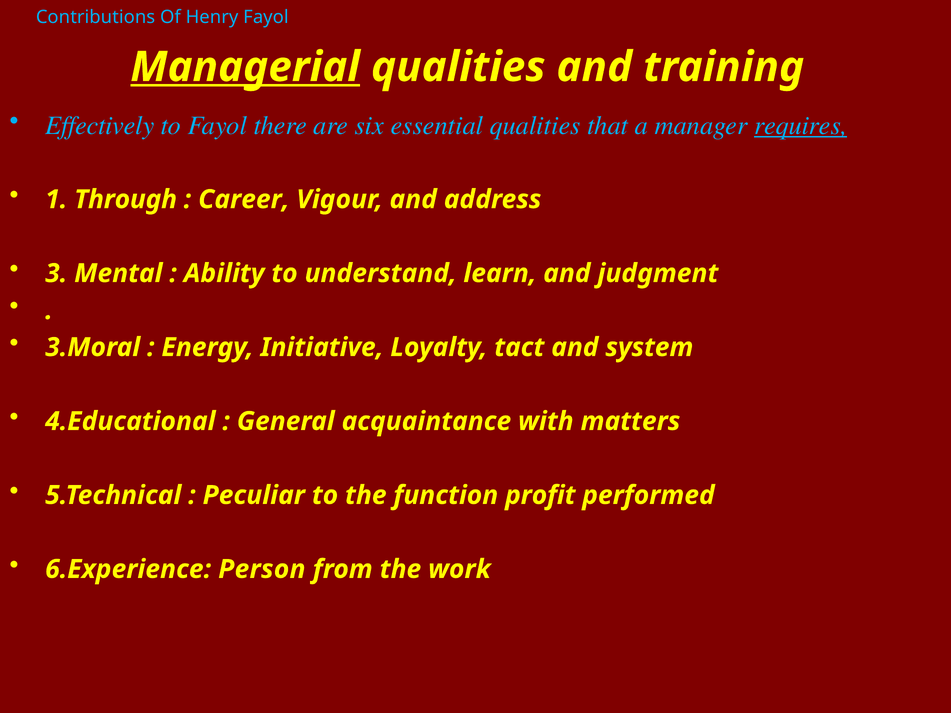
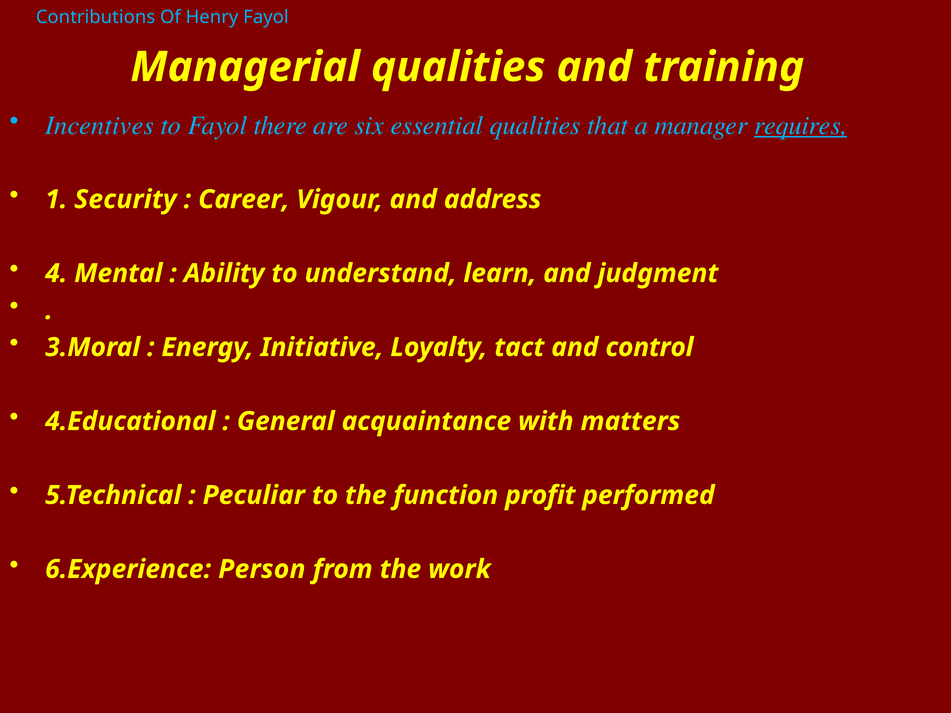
Managerial underline: present -> none
Effectively: Effectively -> Incentives
Through: Through -> Security
3: 3 -> 4
system: system -> control
